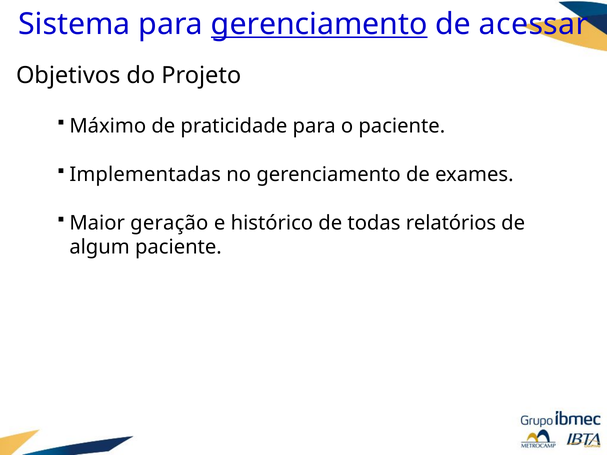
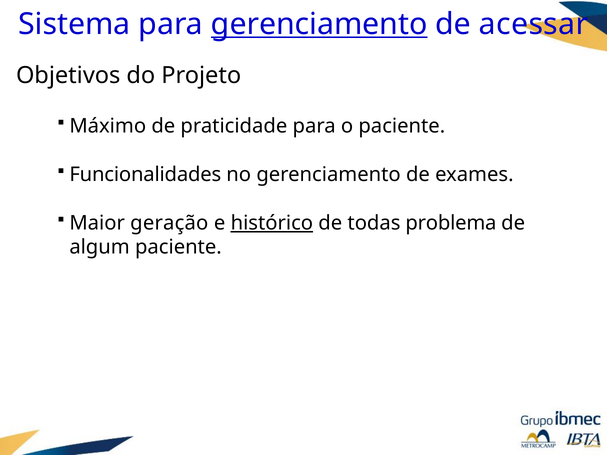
Implementadas: Implementadas -> Funcionalidades
histórico underline: none -> present
relatórios: relatórios -> problema
